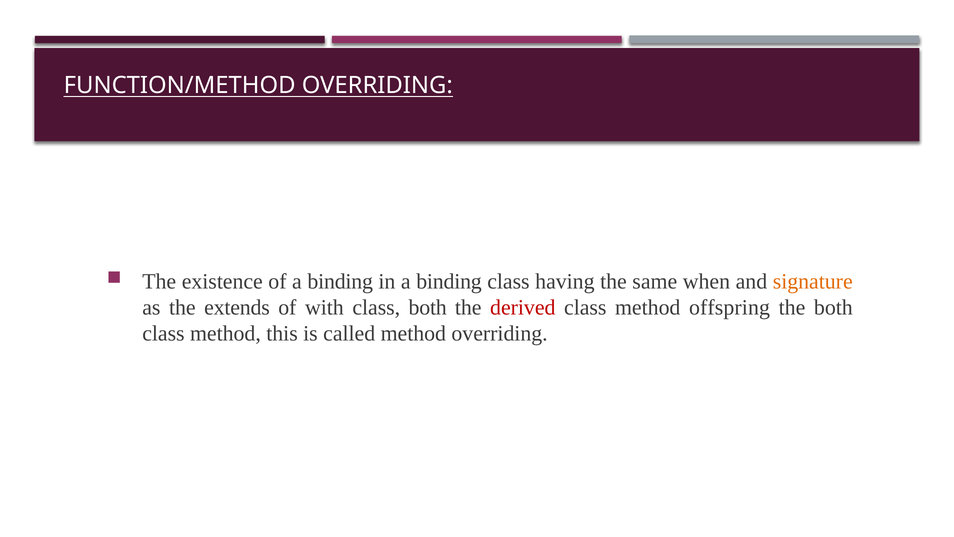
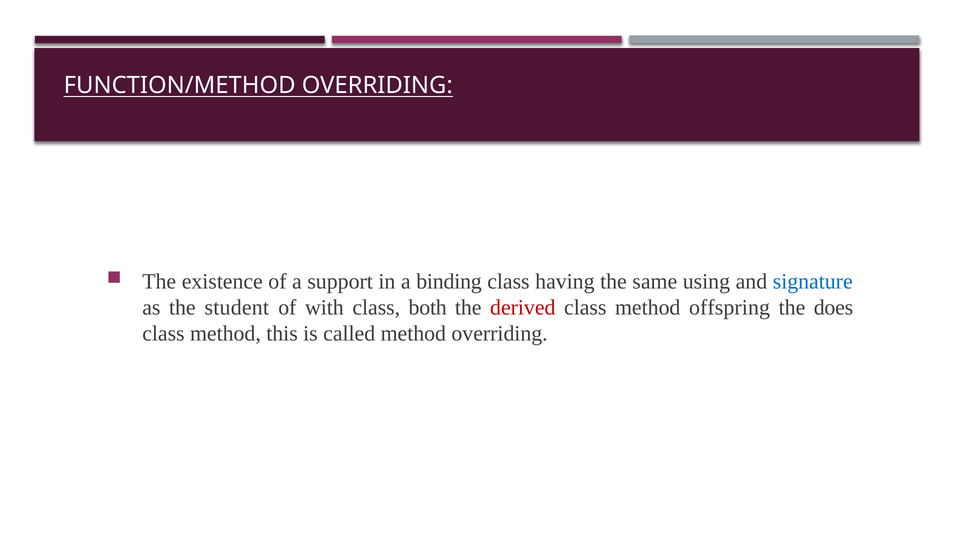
of a binding: binding -> support
when: when -> using
signature colour: orange -> blue
extends: extends -> student
the both: both -> does
